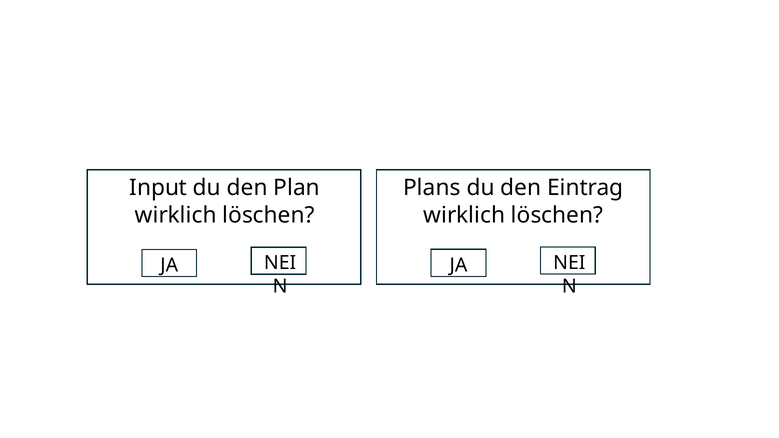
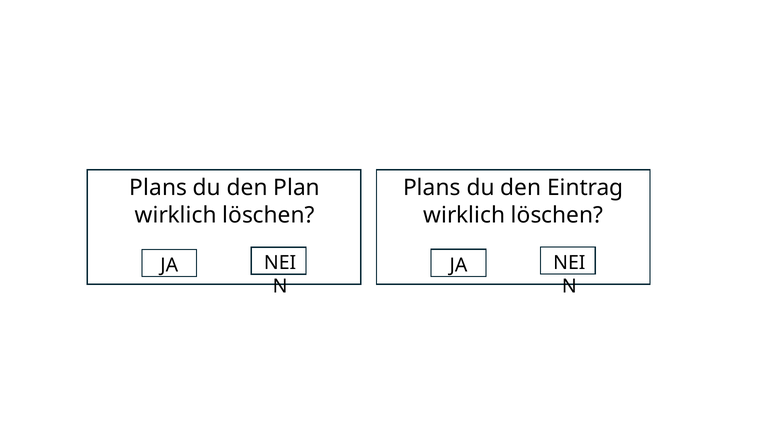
Input at (158, 188): Input -> Plans
